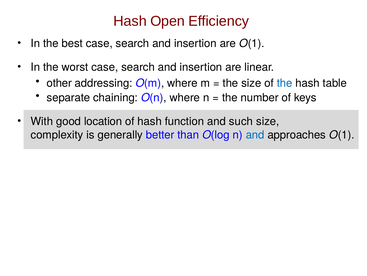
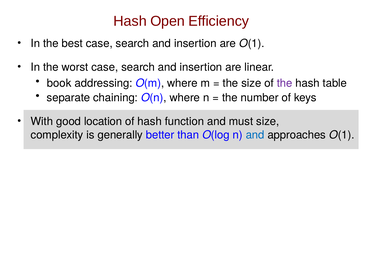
other: other -> book
the at (285, 83) colour: blue -> purple
such: such -> must
